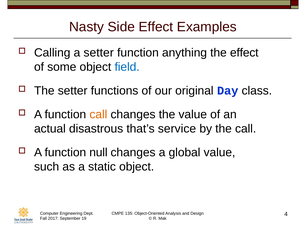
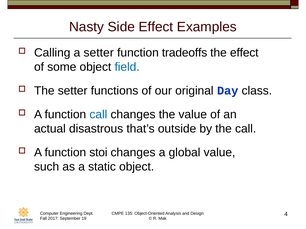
anything: anything -> tradeoffs
call at (98, 115) colour: orange -> blue
service: service -> outside
null: null -> stoi
